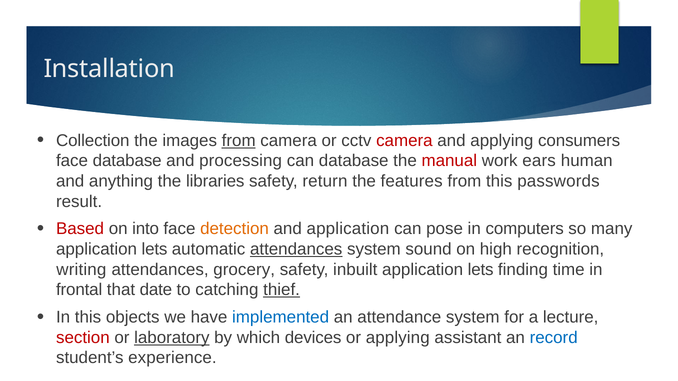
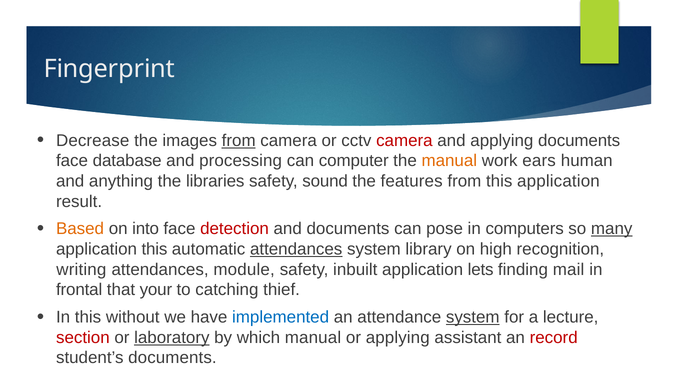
Installation: Installation -> Fingerprint
Collection: Collection -> Decrease
applying consumers: consumers -> documents
can database: database -> computer
manual at (449, 161) colour: red -> orange
return: return -> sound
this passwords: passwords -> application
Based colour: red -> orange
detection colour: orange -> red
and application: application -> documents
many underline: none -> present
lets at (154, 249): lets -> this
sound: sound -> library
grocery: grocery -> module
time: time -> mail
date: date -> your
thief underline: present -> none
objects: objects -> without
system at (473, 317) underline: none -> present
which devices: devices -> manual
record colour: blue -> red
student’s experience: experience -> documents
